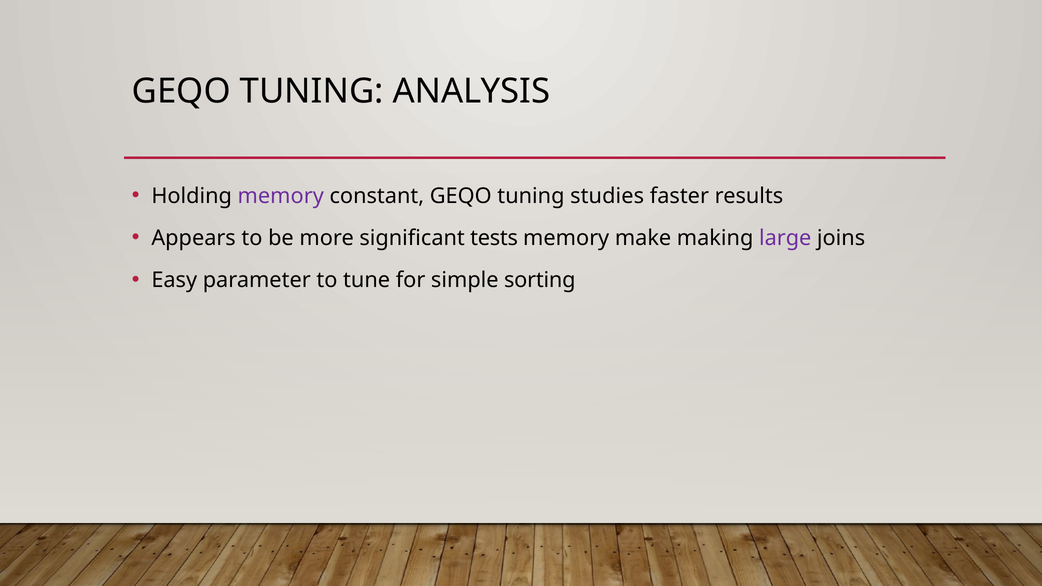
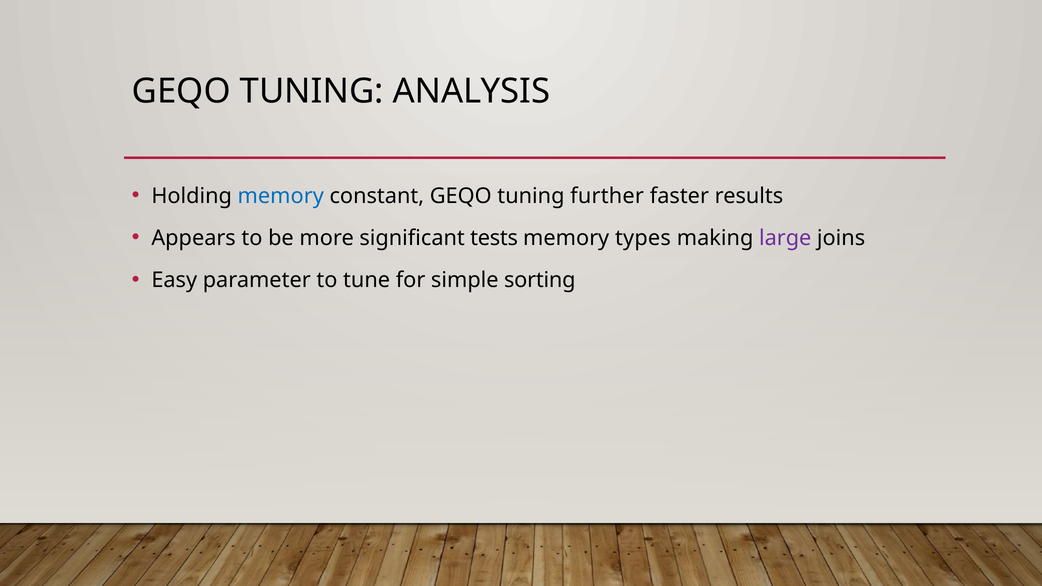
memory at (281, 196) colour: purple -> blue
studies: studies -> further
make: make -> types
